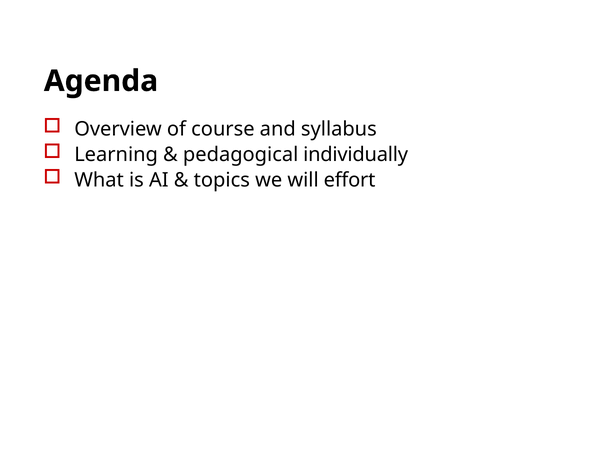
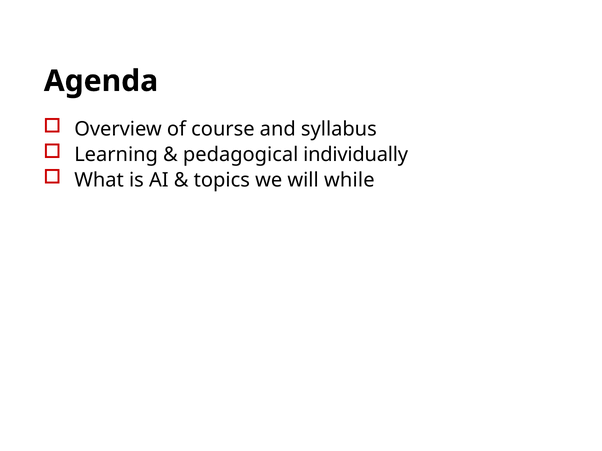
effort: effort -> while
